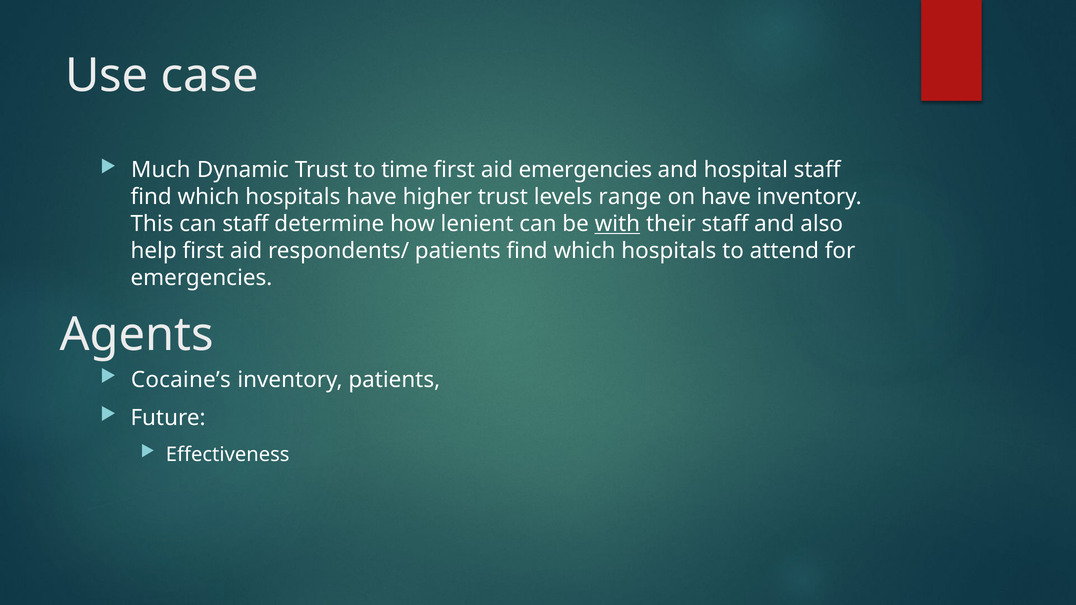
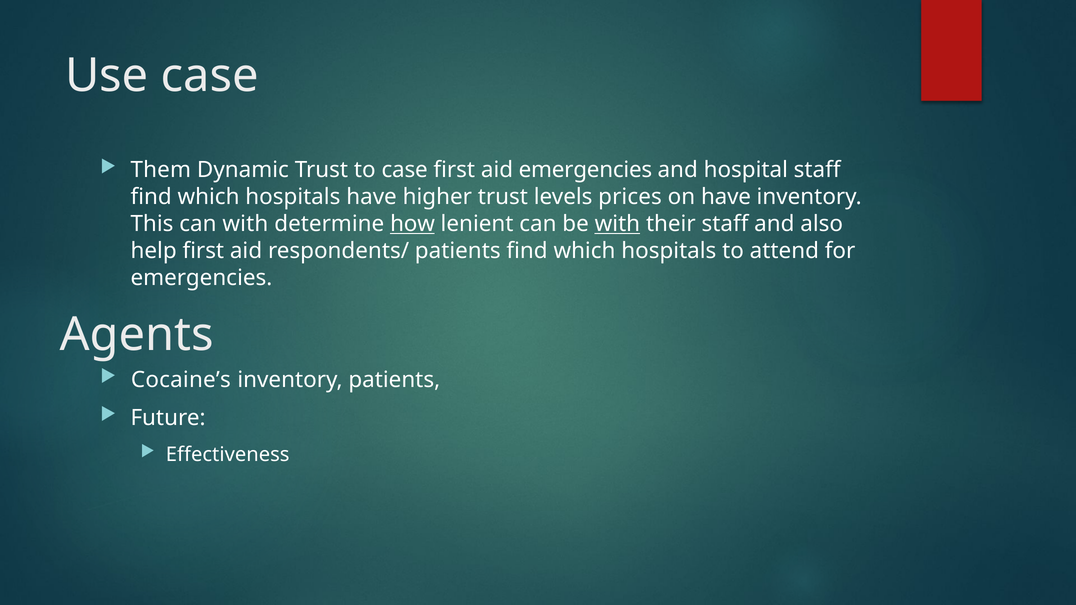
Much: Much -> Them
to time: time -> case
range: range -> prices
can staff: staff -> with
how underline: none -> present
